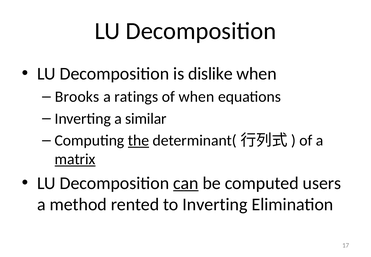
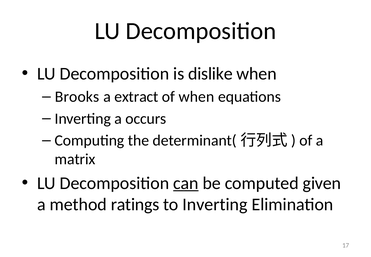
ratings: ratings -> extract
similar: similar -> occurs
the underline: present -> none
matrix underline: present -> none
users: users -> given
rented: rented -> ratings
